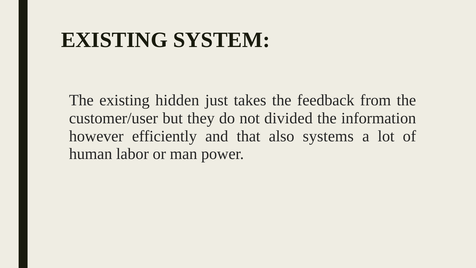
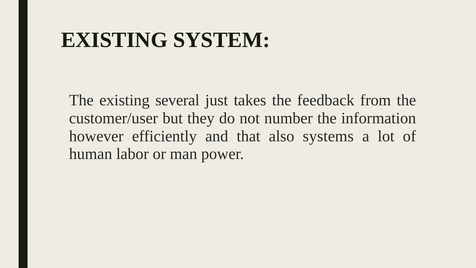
hidden: hidden -> several
divided: divided -> number
